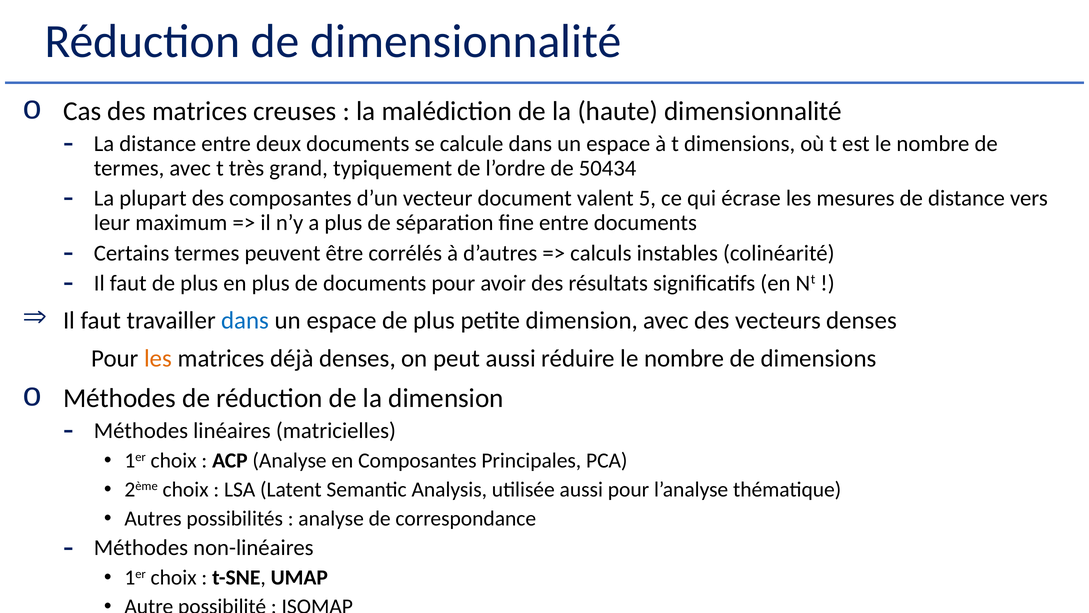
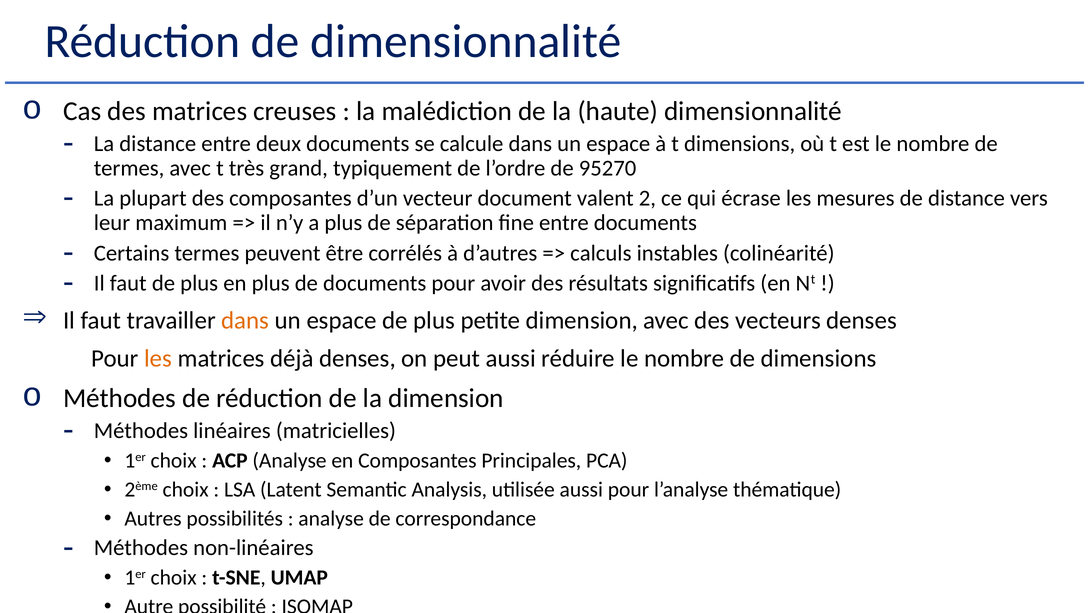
50434: 50434 -> 95270
5: 5 -> 2
dans at (245, 320) colour: blue -> orange
